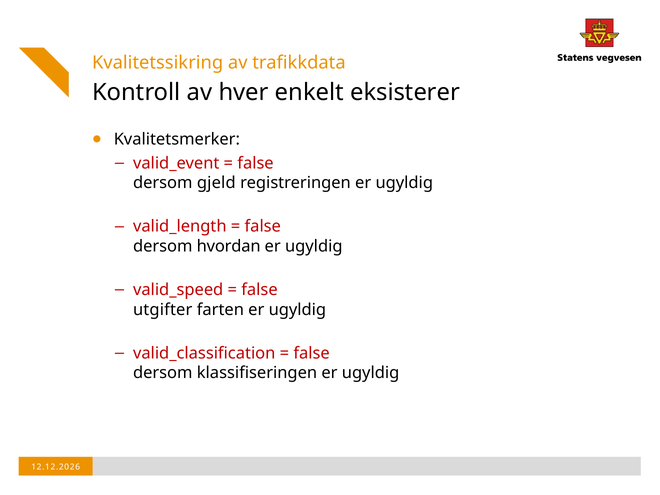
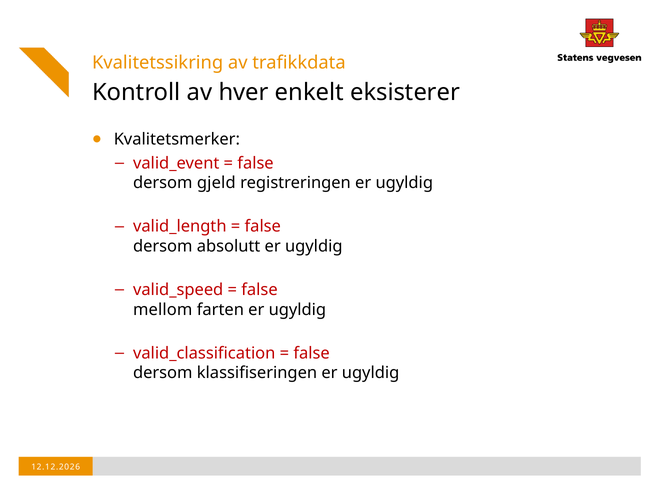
hvordan: hvordan -> absolutt
utgifter: utgifter -> mellom
